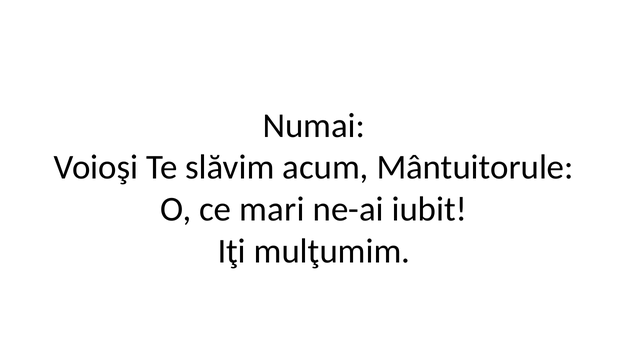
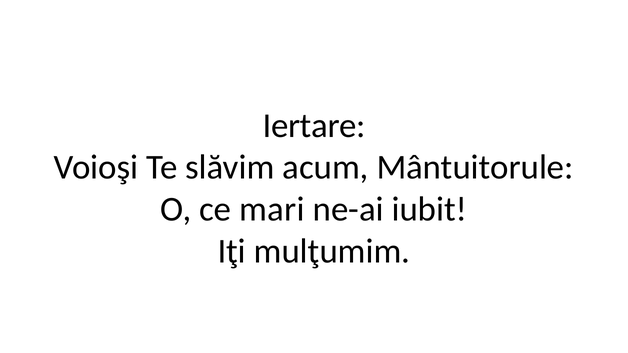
Numai: Numai -> Iertare
